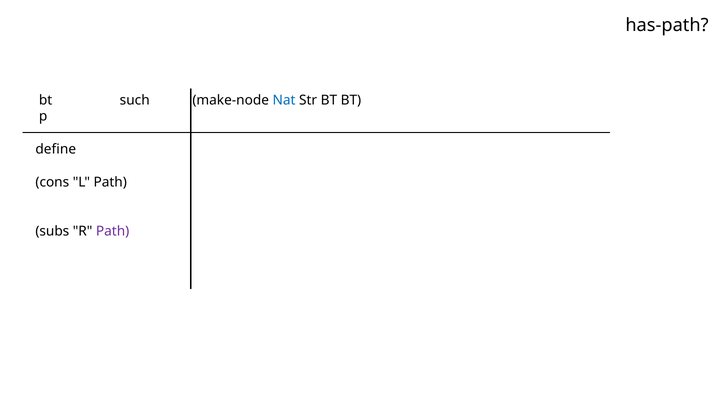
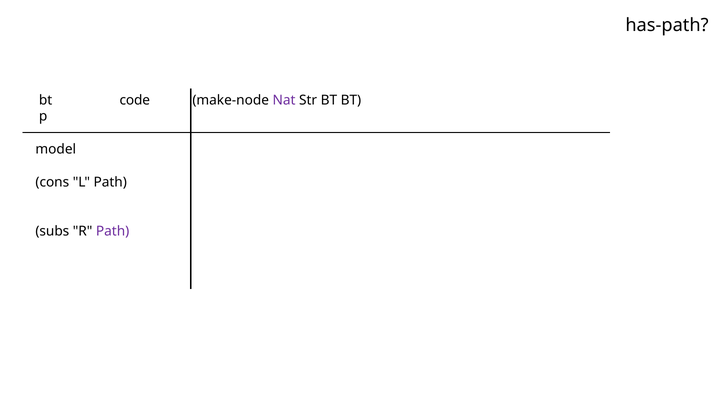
such: such -> code
Nat colour: blue -> purple
define: define -> model
